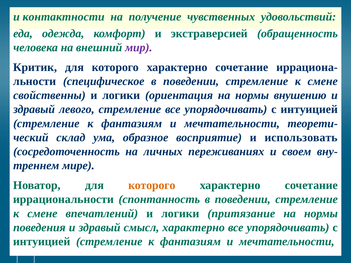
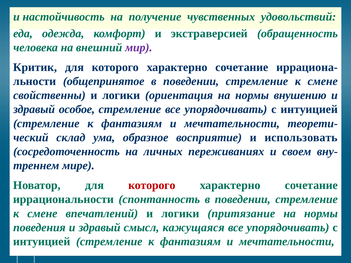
контактности: контактности -> настойчивость
специфическое: специфическое -> общепринятое
левого: левого -> особое
которого at (152, 186) colour: orange -> red
смысл характерно: характерно -> кажущаяся
